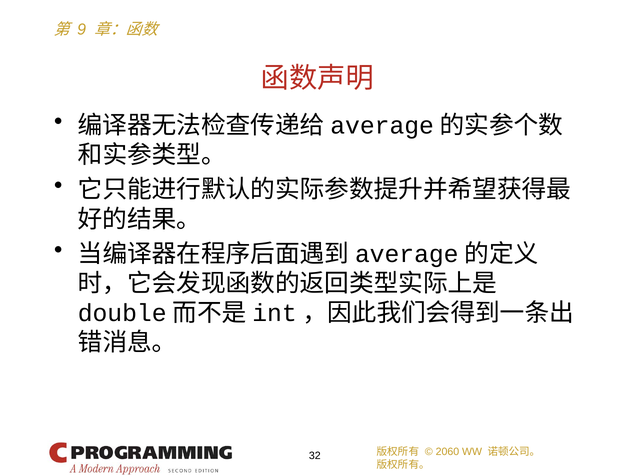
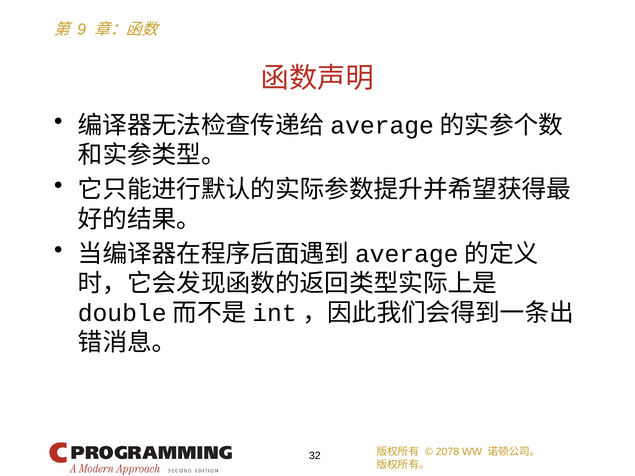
2060: 2060 -> 2078
